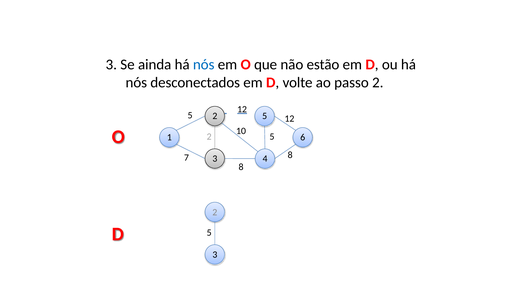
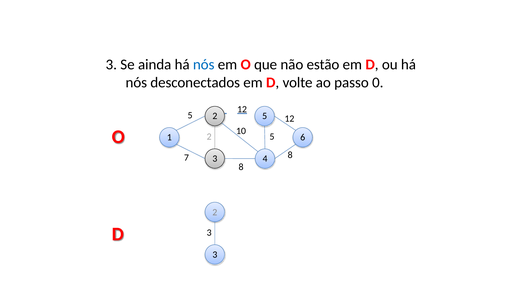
passo 2: 2 -> 0
D 5: 5 -> 3
